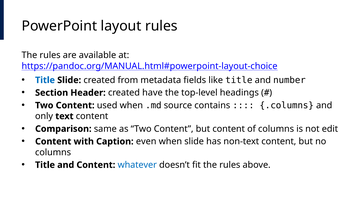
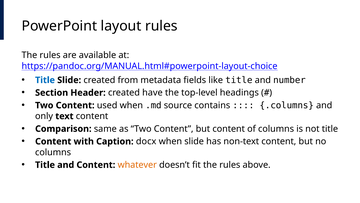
not edit: edit -> title
even: even -> docx
whatever colour: blue -> orange
